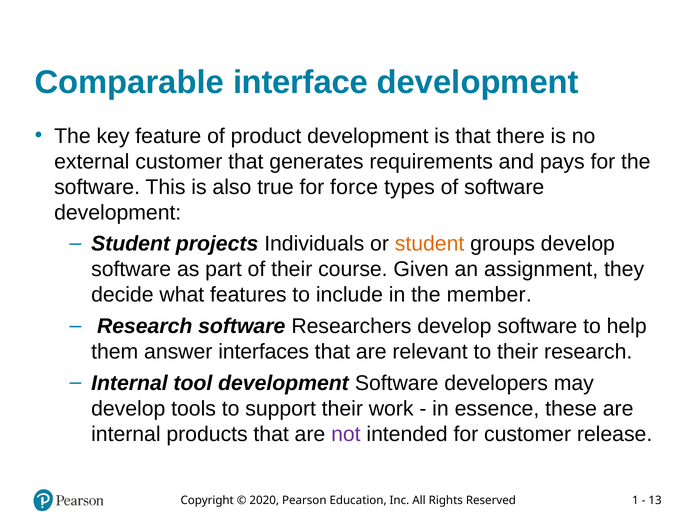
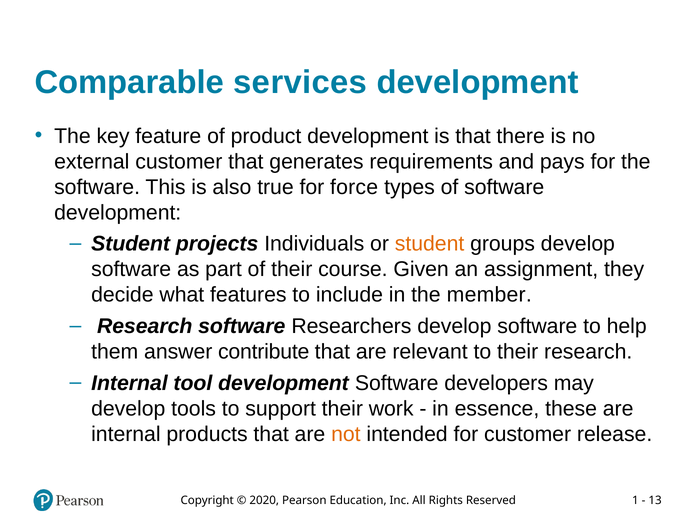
interface: interface -> services
interfaces: interfaces -> contribute
not colour: purple -> orange
